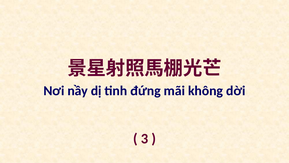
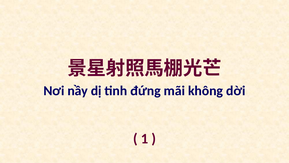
3: 3 -> 1
